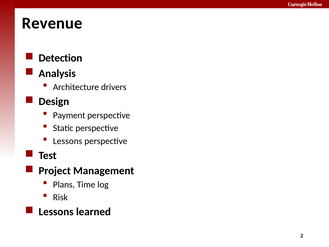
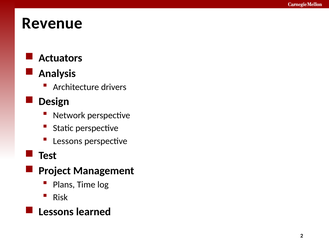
Detection: Detection -> Actuators
Payment: Payment -> Network
